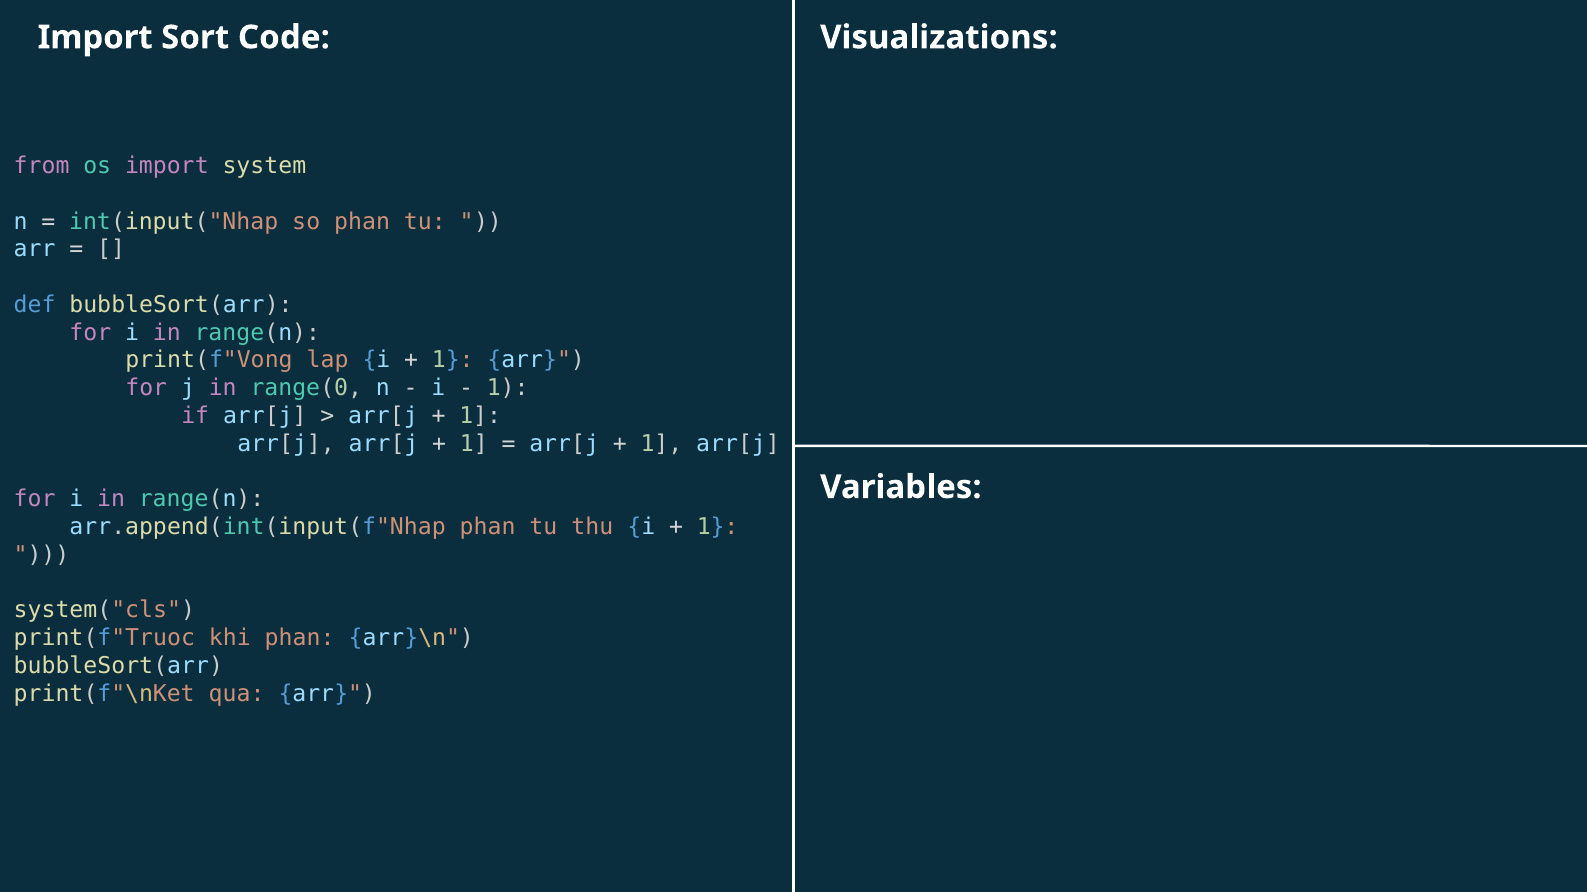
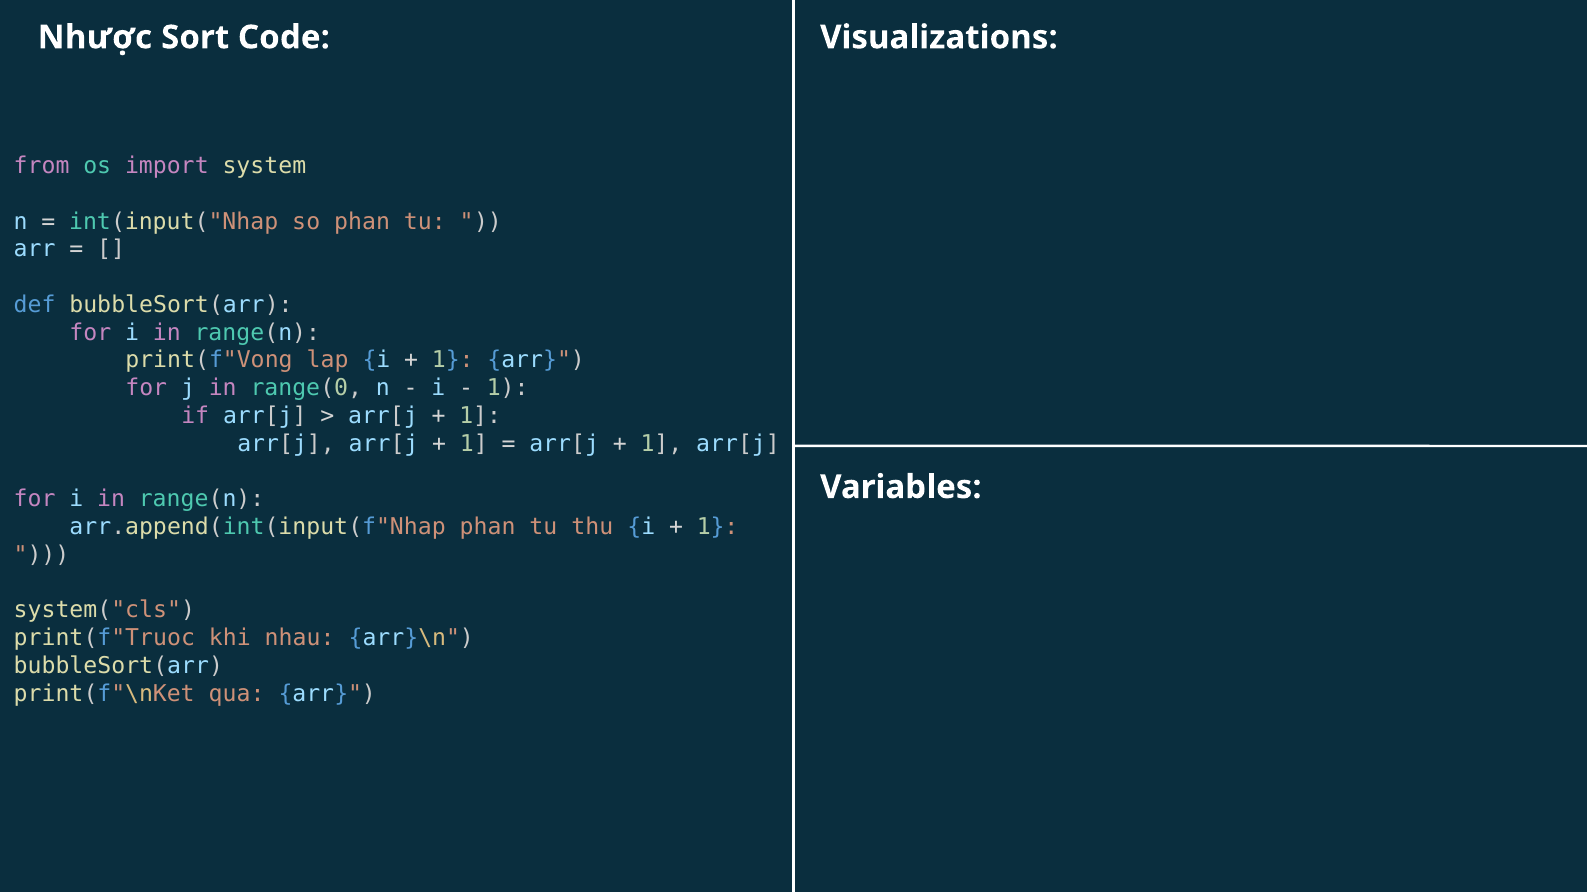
Import at (95, 37): Import -> Nhược
khi phan: phan -> nhau
